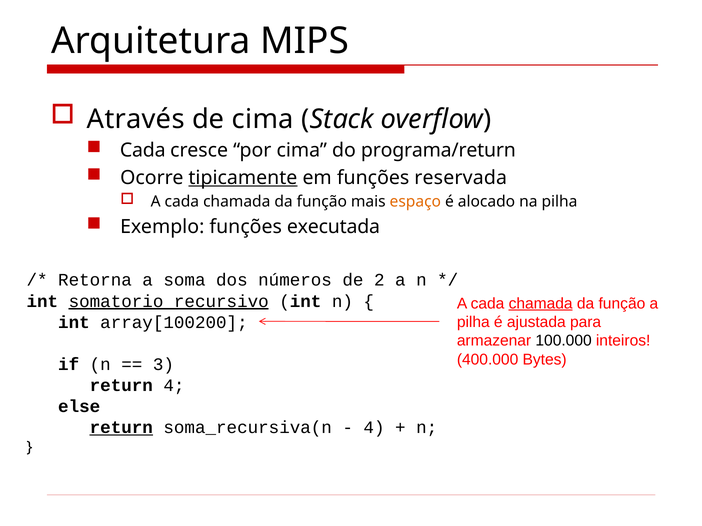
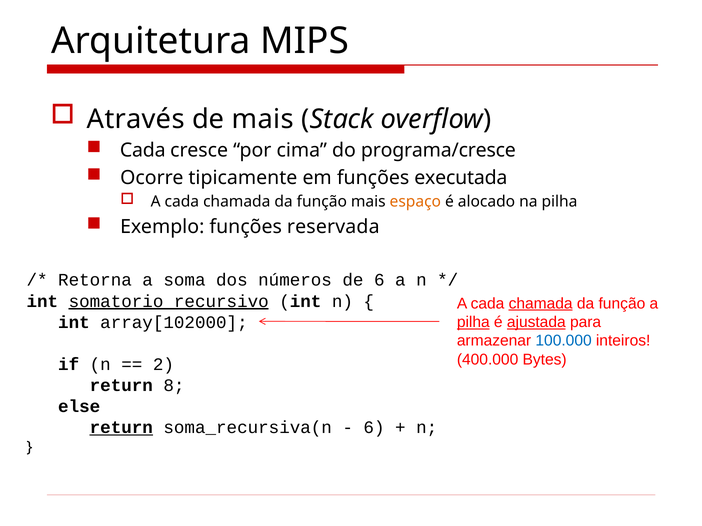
de cima: cima -> mais
programa/return: programa/return -> programa/cresce
tipicamente underline: present -> none
reservada: reservada -> executada
executada: executada -> reservada
de 2: 2 -> 6
pilha at (473, 322) underline: none -> present
ajustada underline: none -> present
array[100200: array[100200 -> array[102000
100.000 colour: black -> blue
3: 3 -> 2
return 4: 4 -> 8
4 at (374, 428): 4 -> 6
